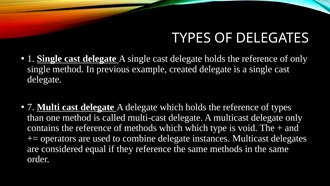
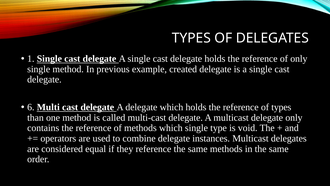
7: 7 -> 6
which which: which -> single
